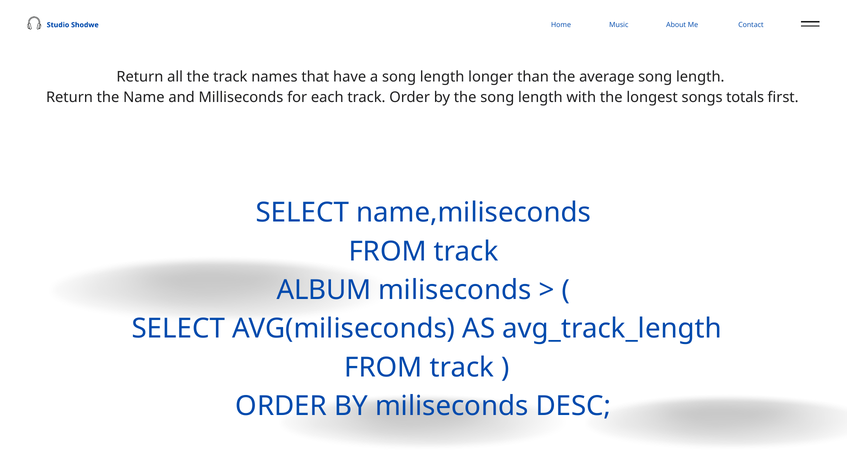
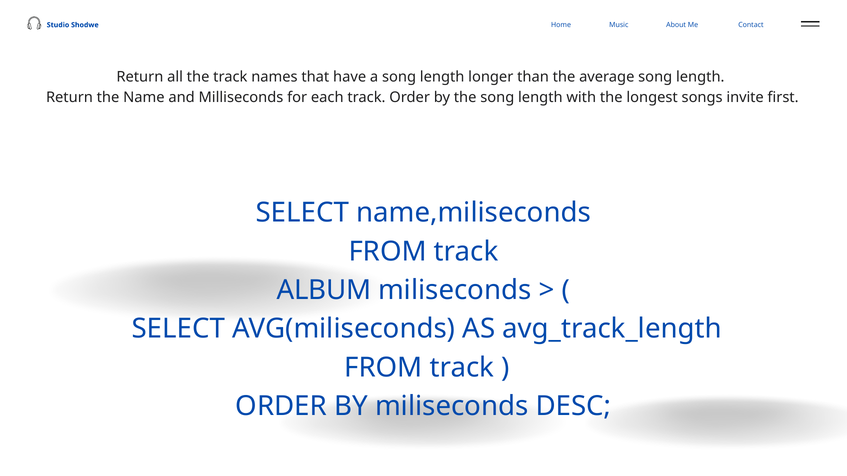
totals: totals -> invite
